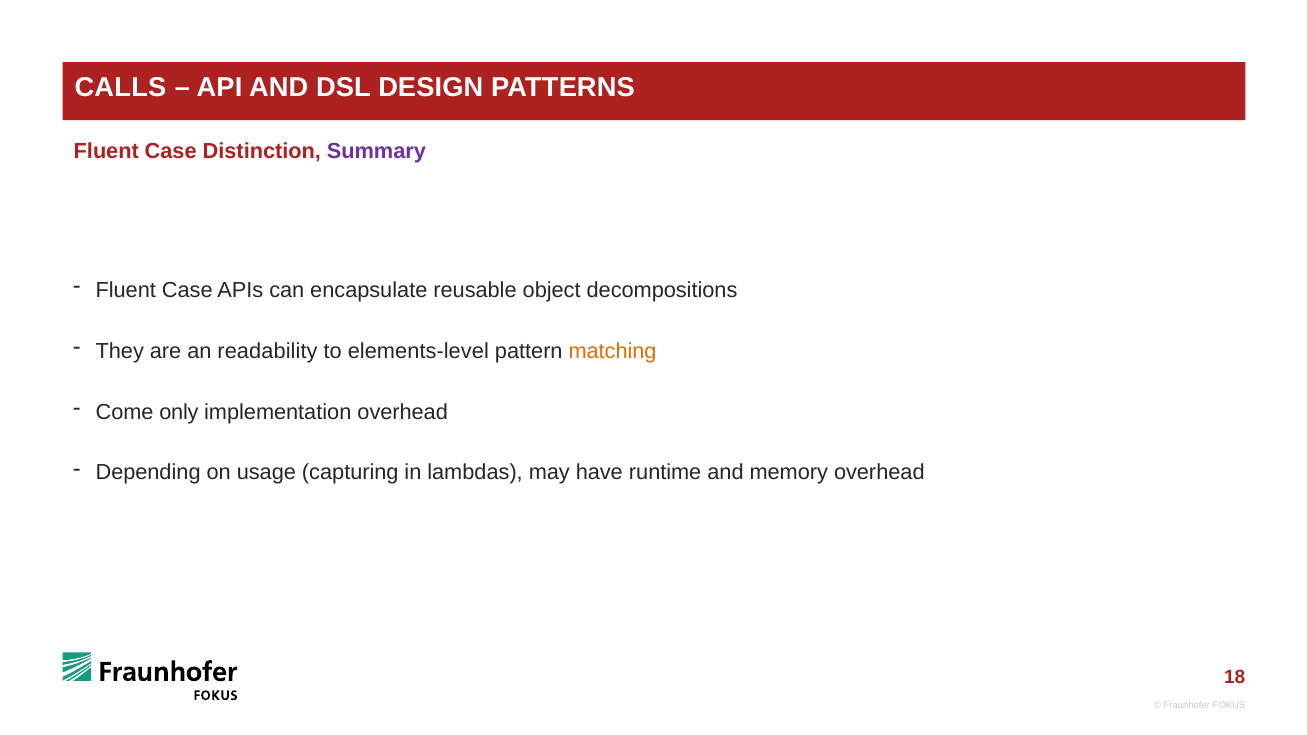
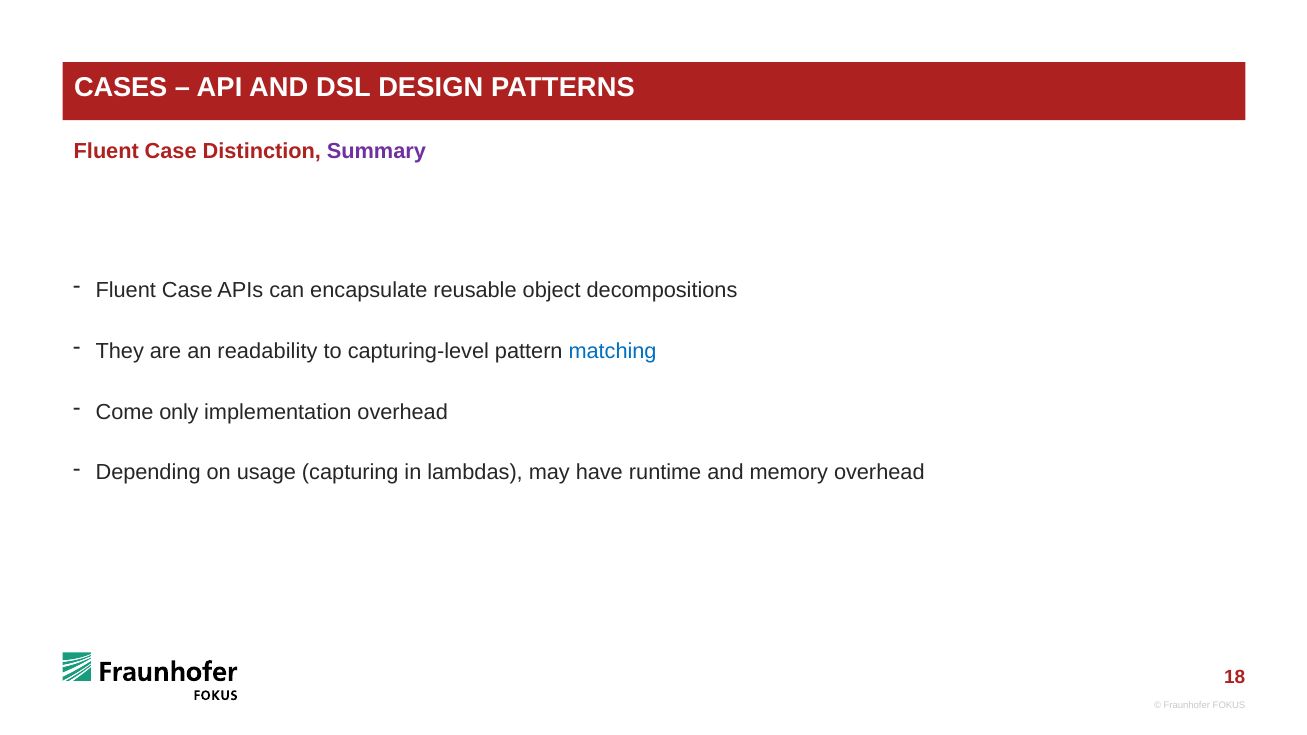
CALLS: CALLS -> CASES
elements-level: elements-level -> capturing-level
matching colour: orange -> blue
